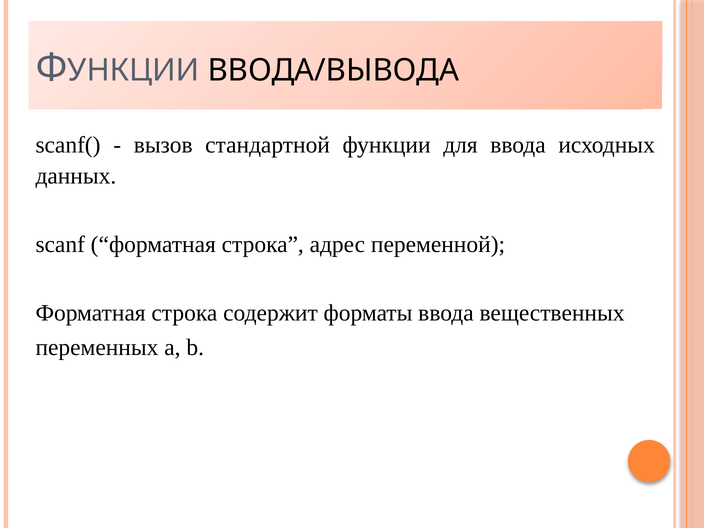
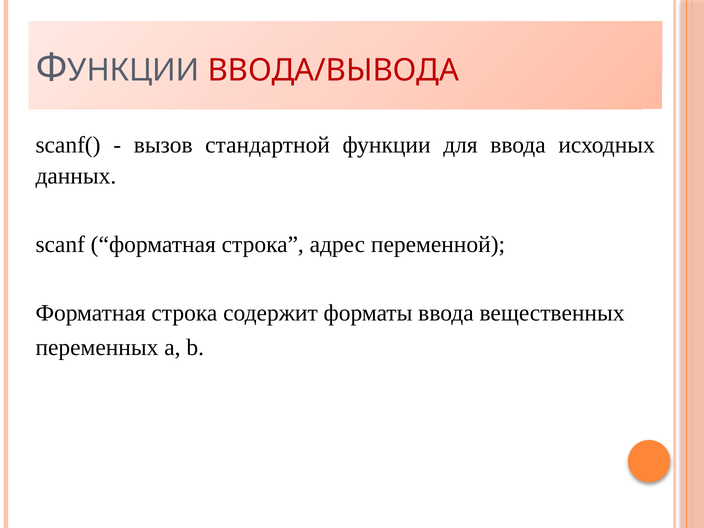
ВВОДА/ВЫВОДА colour: black -> red
